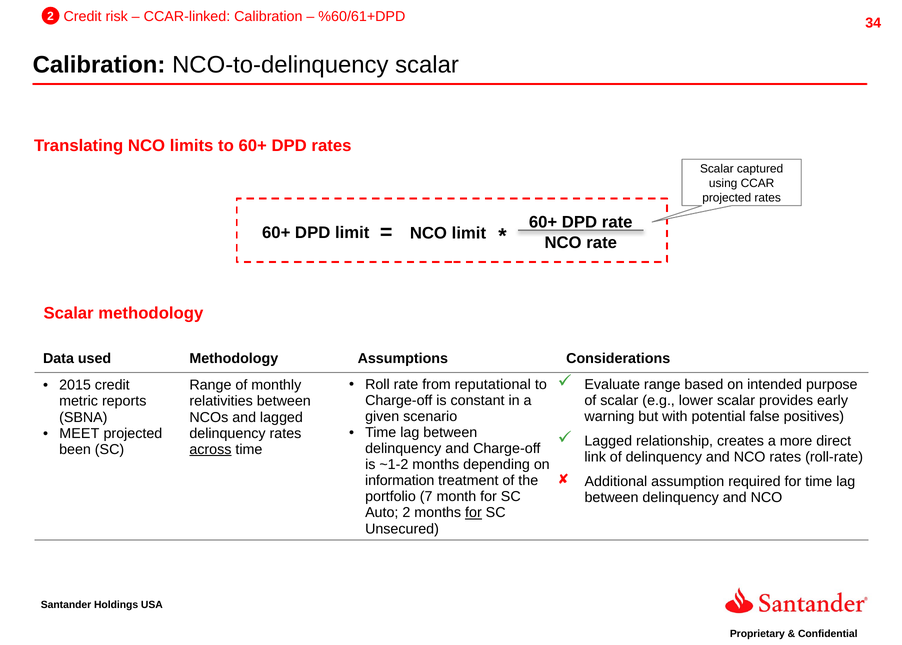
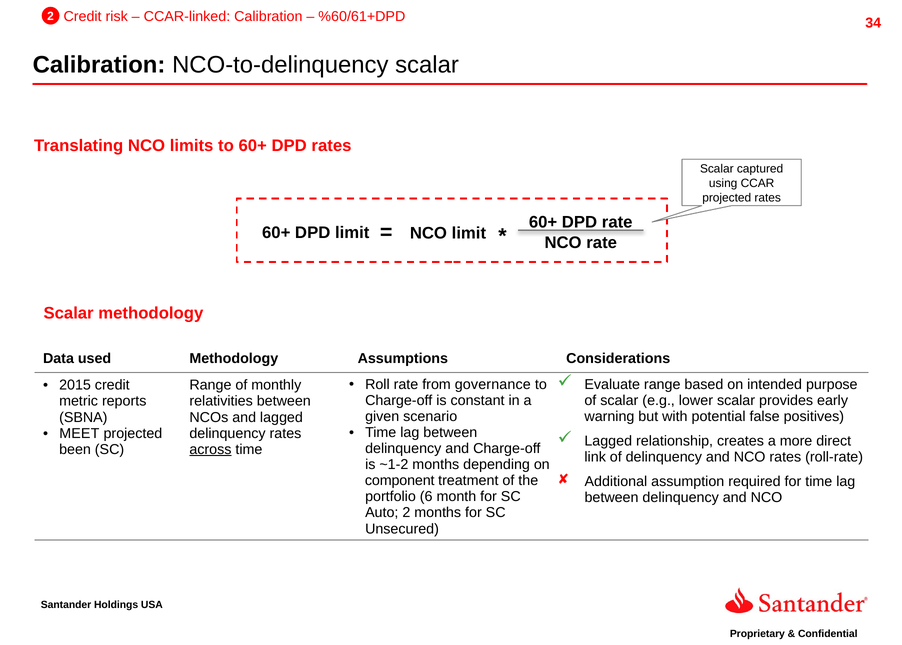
reputational: reputational -> governance
information: information -> component
7: 7 -> 6
for at (473, 512) underline: present -> none
